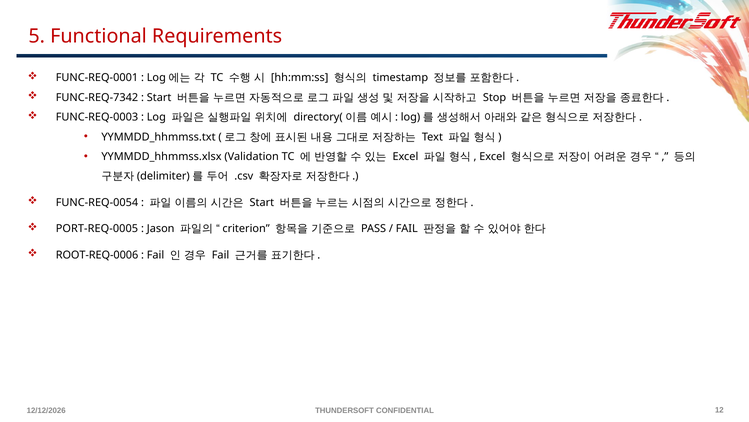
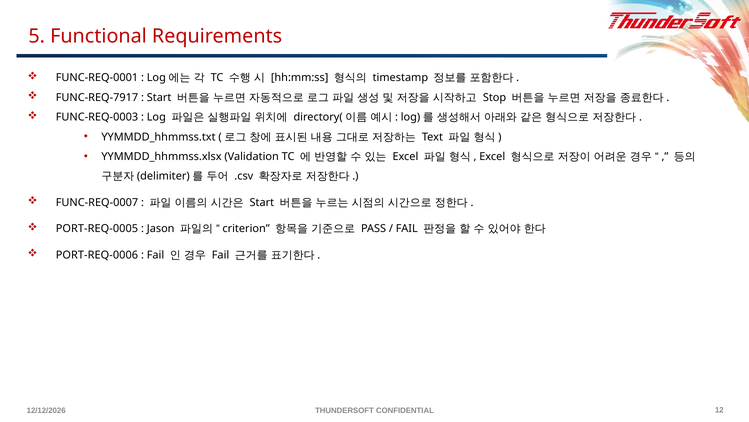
FUNC-REQ-7342: FUNC-REQ-7342 -> FUNC-REQ-7917
FUNC-REQ-0054: FUNC-REQ-0054 -> FUNC-REQ-0007
ROOT-REQ-0006: ROOT-REQ-0006 -> PORT-REQ-0006
